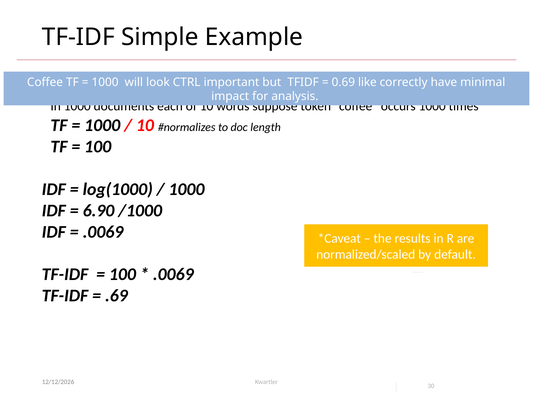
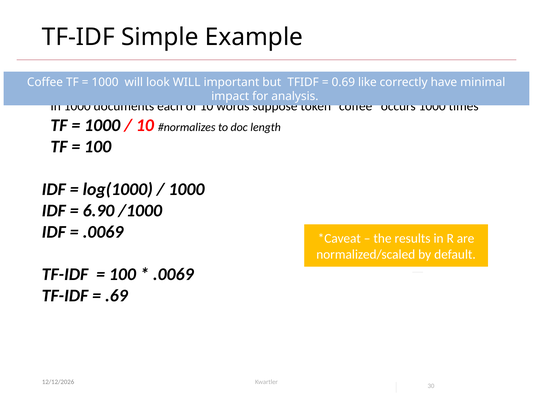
look CTRL: CTRL -> WILL
